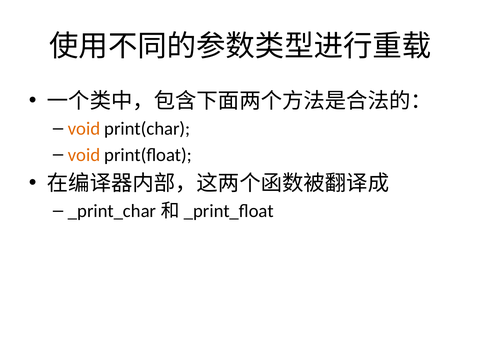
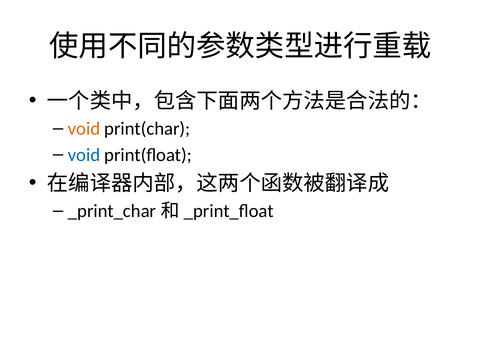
void at (84, 155) colour: orange -> blue
